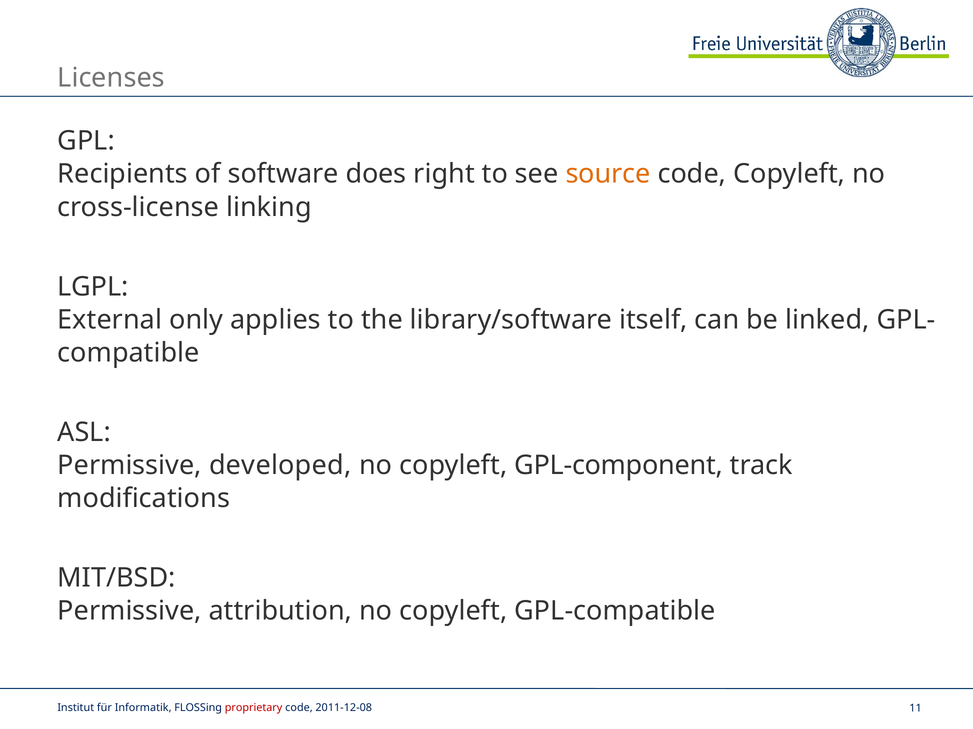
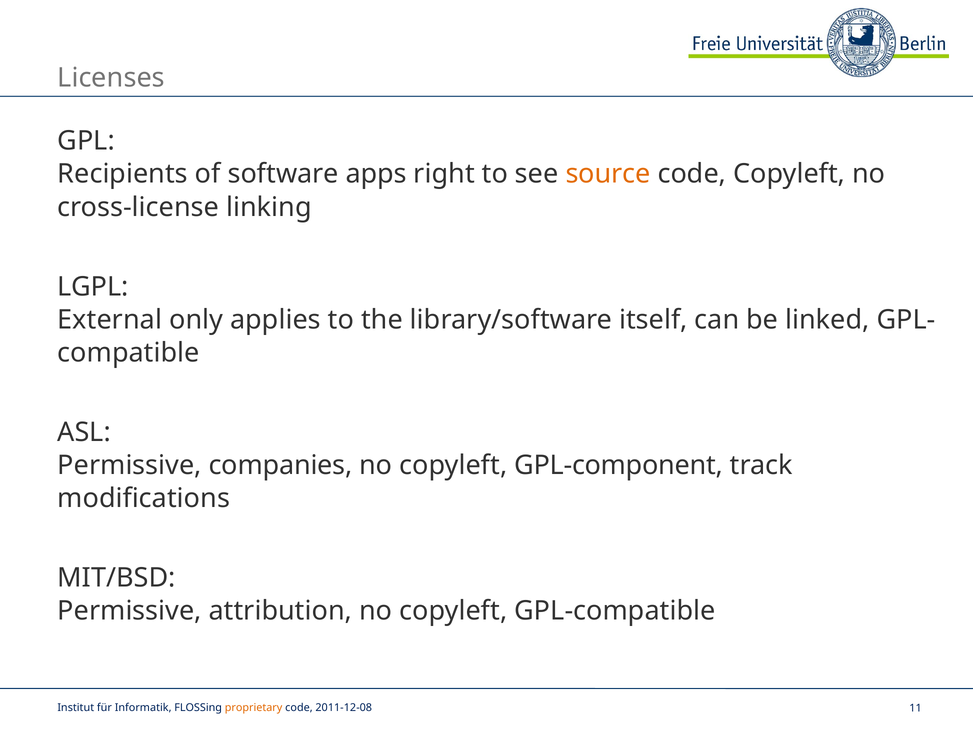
does: does -> apps
developed: developed -> companies
proprietary colour: red -> orange
